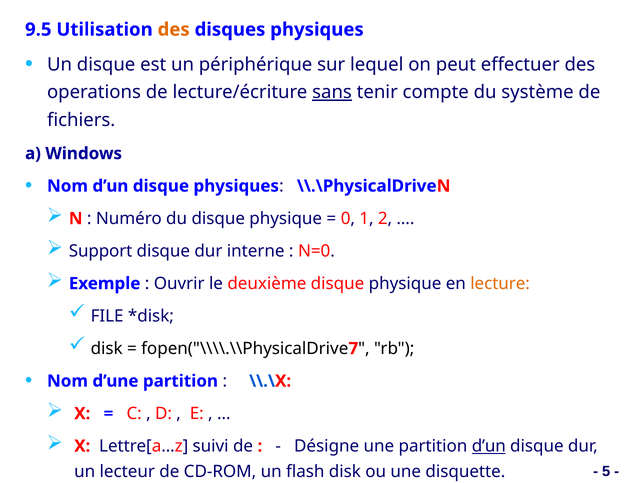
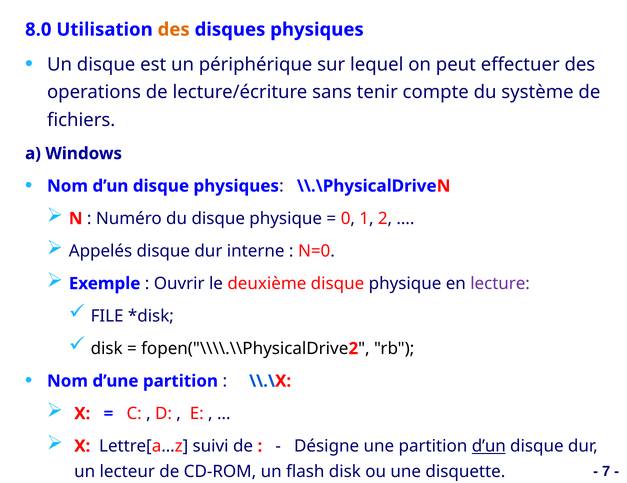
9.5: 9.5 -> 8.0
sans underline: present -> none
Support: Support -> Appelés
lecture colour: orange -> purple
7 at (353, 348): 7 -> 2
5: 5 -> 7
